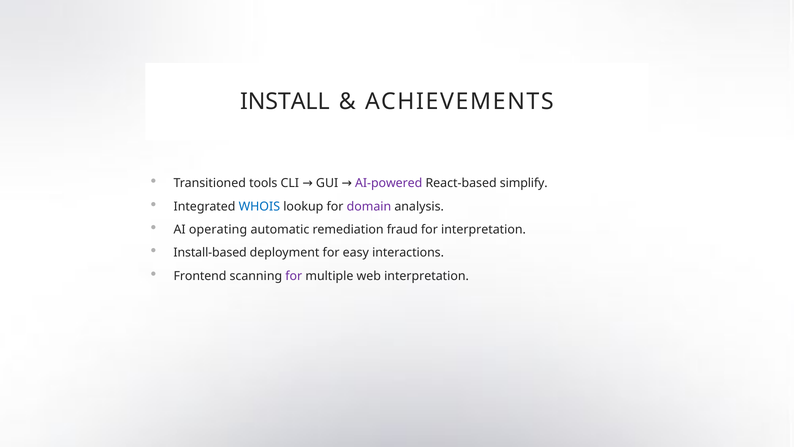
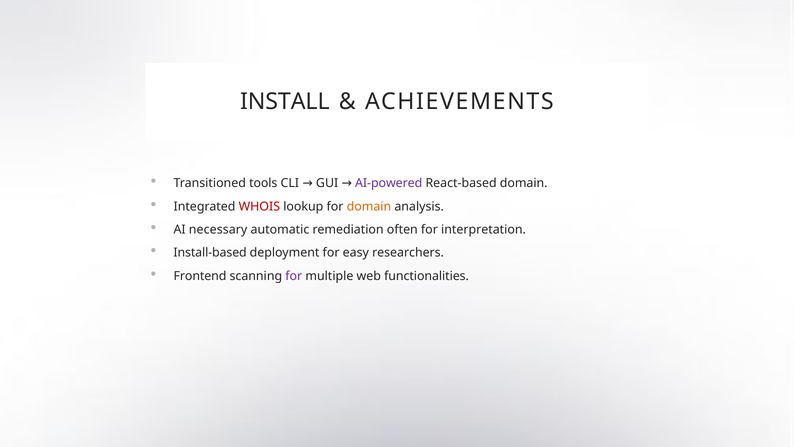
React-based simplify: simplify -> domain
WHOIS colour: blue -> red
domain at (369, 206) colour: purple -> orange
operating: operating -> necessary
fraud: fraud -> often
interactions: interactions -> researchers
web interpretation: interpretation -> functionalities
